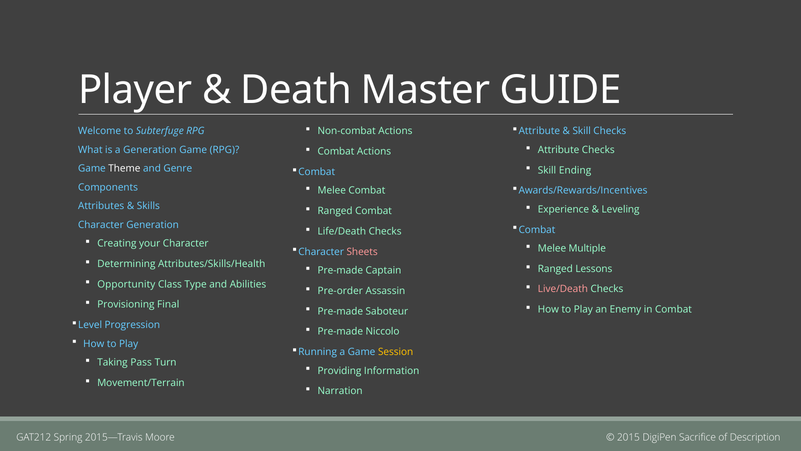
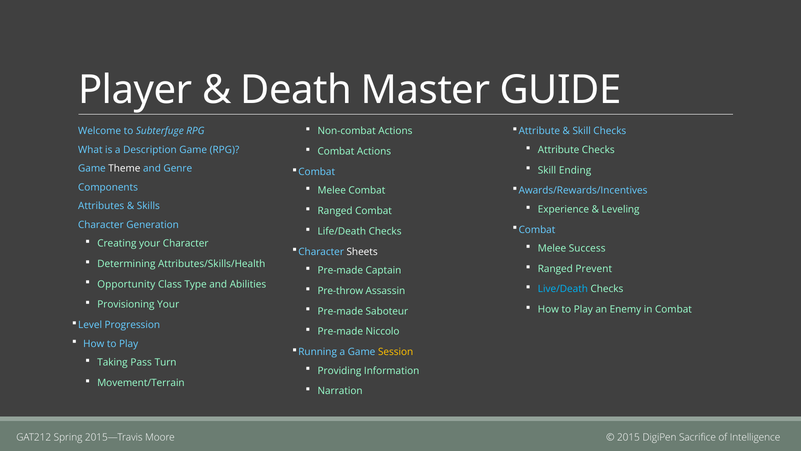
a Generation: Generation -> Description
Multiple: Multiple -> Success
Sheets colour: pink -> white
Lessons: Lessons -> Prevent
Live/Death colour: pink -> light blue
Pre-order: Pre-order -> Pre-throw
Provisioning Final: Final -> Your
Description: Description -> Intelligence
